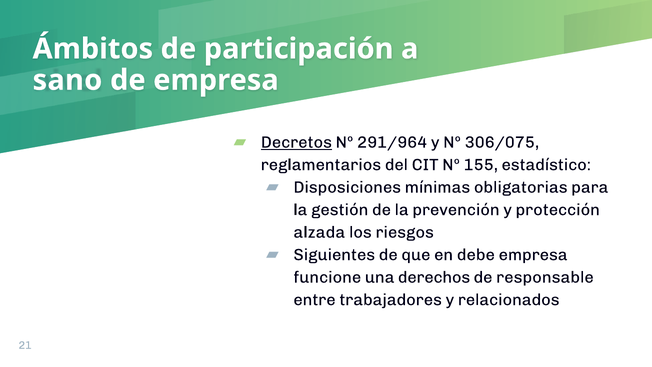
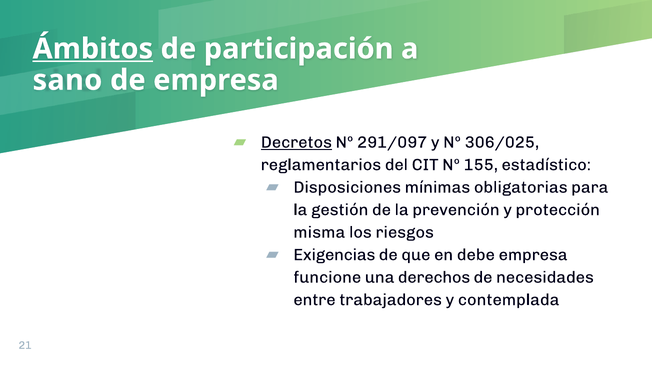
Ámbitos underline: none -> present
291/964: 291/964 -> 291/097
306/075: 306/075 -> 306/025
alzada: alzada -> misma
Siguientes: Siguientes -> Exigencias
responsable: responsable -> necesidades
relacionados: relacionados -> contemplada
